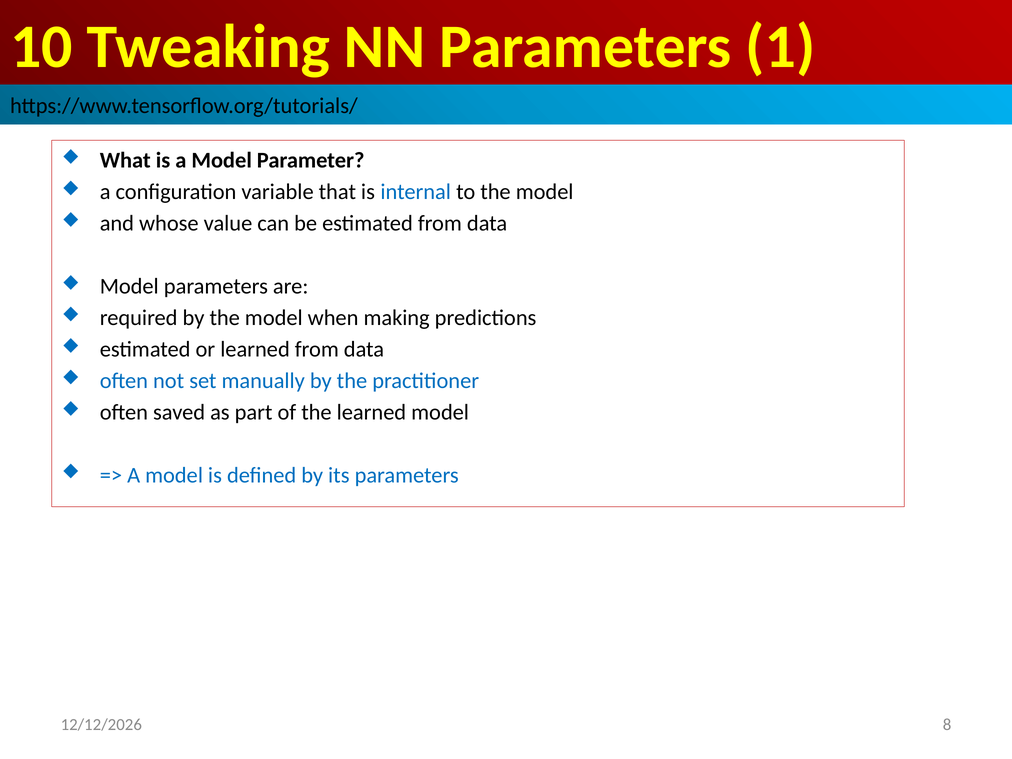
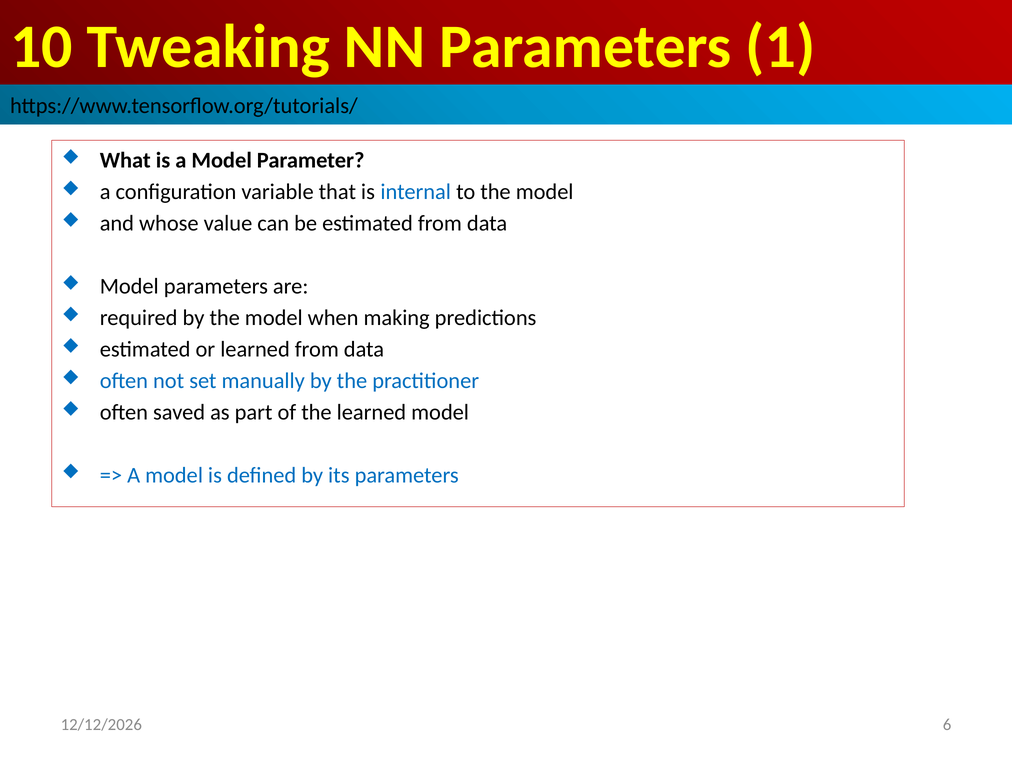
8: 8 -> 6
